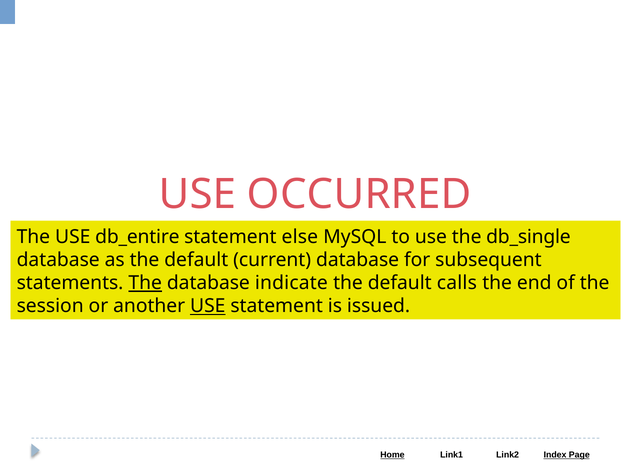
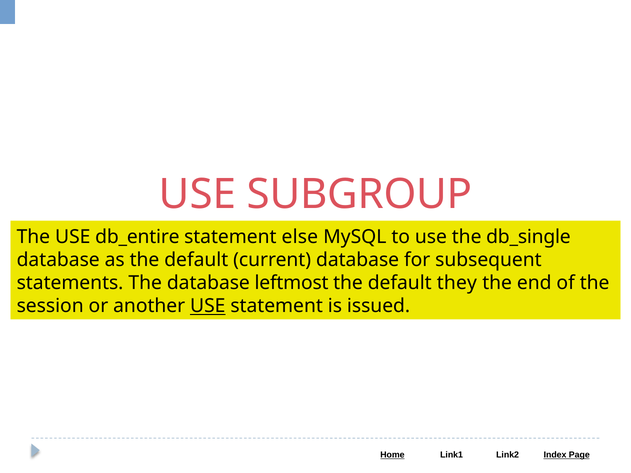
OCCURRED: OCCURRED -> SUBGROUP
The at (145, 283) underline: present -> none
indicate: indicate -> leftmost
calls: calls -> they
